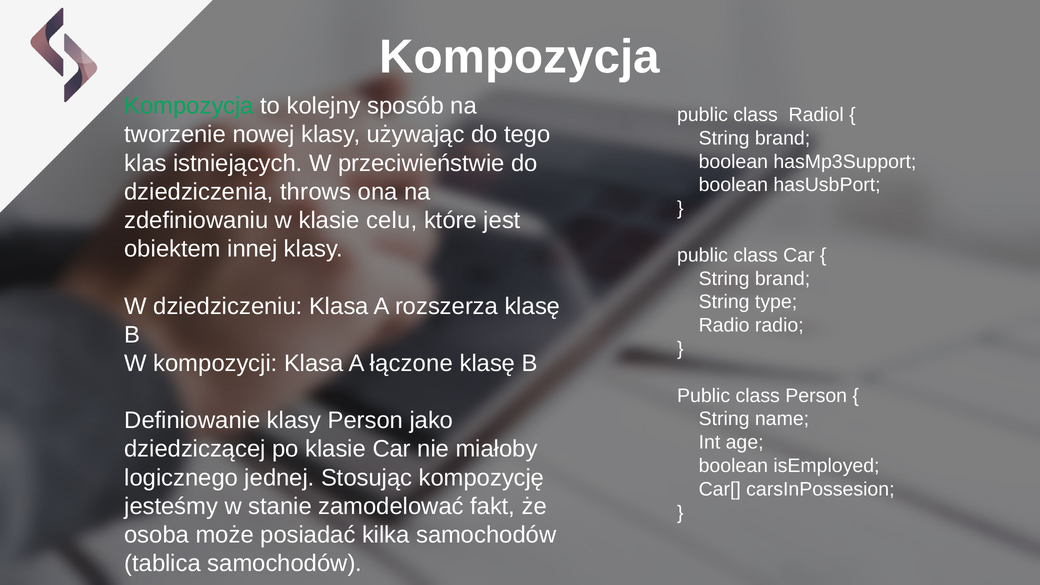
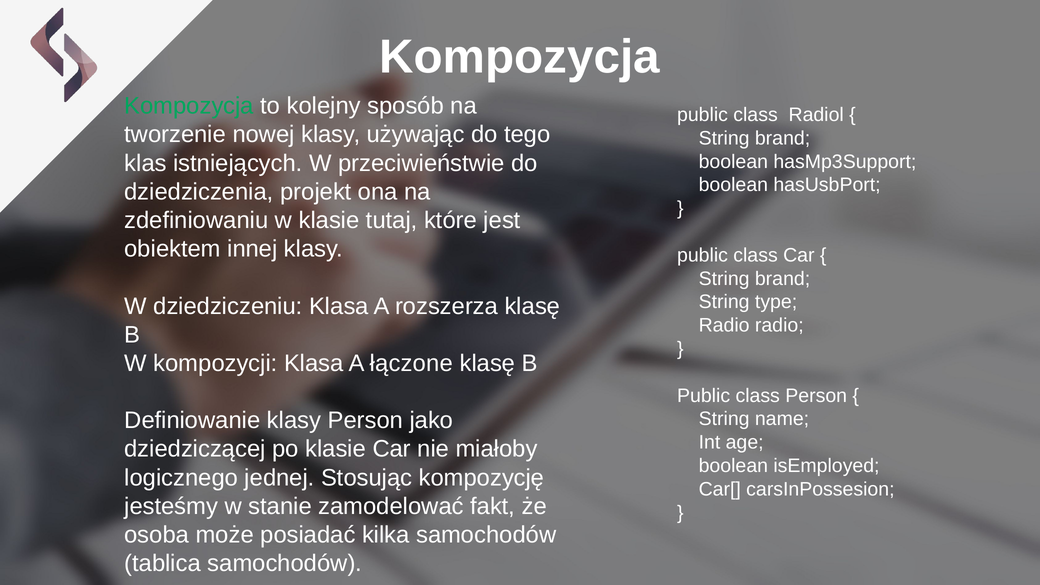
throws: throws -> projekt
celu: celu -> tutaj
